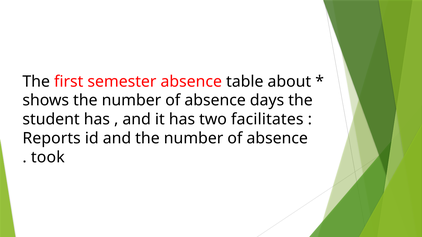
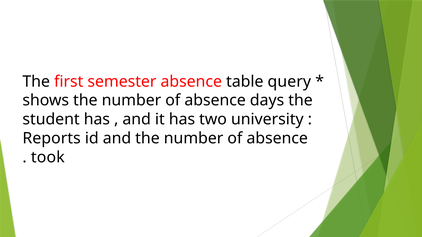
about: about -> query
facilitates: facilitates -> university
